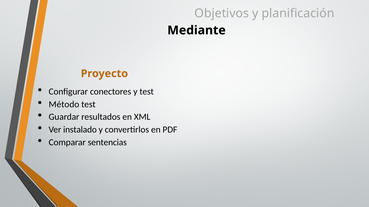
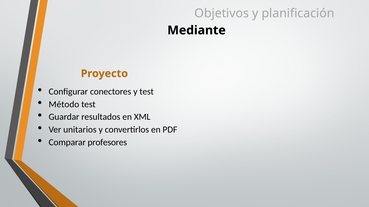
instalado: instalado -> unitarios
sentencias: sentencias -> profesores
